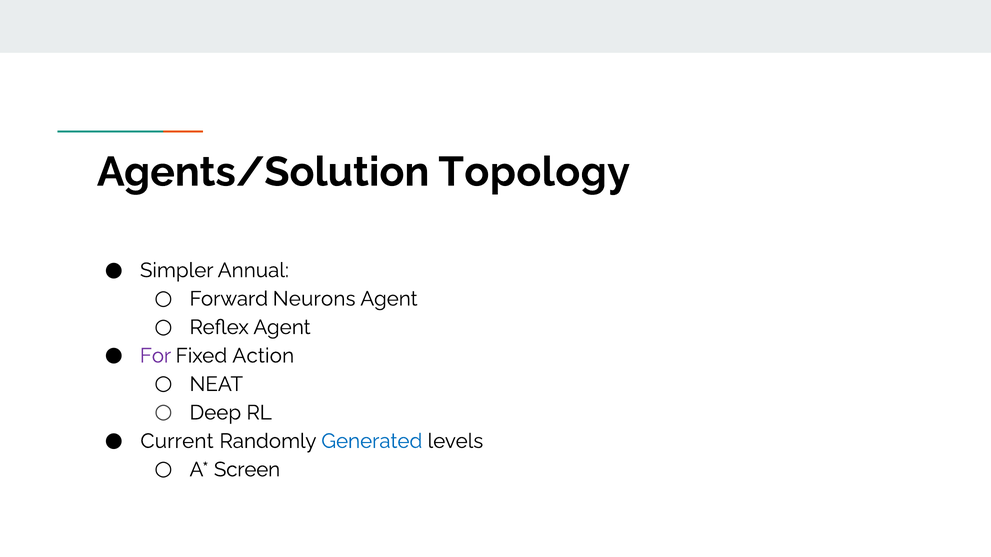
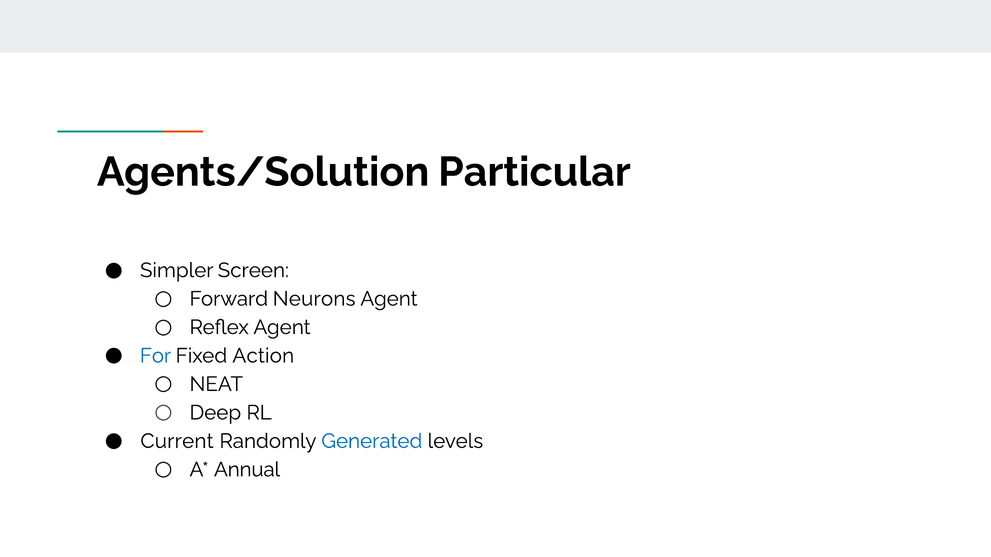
Topology: Topology -> Particular
Annual: Annual -> Screen
For colour: purple -> blue
Screen: Screen -> Annual
